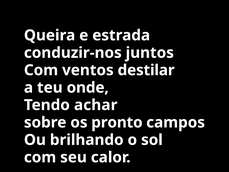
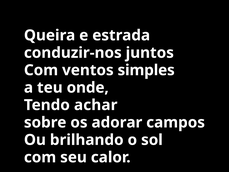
destilar: destilar -> simples
pronto: pronto -> adorar
